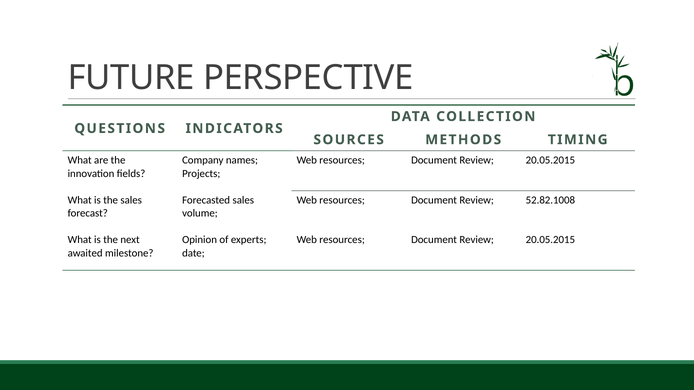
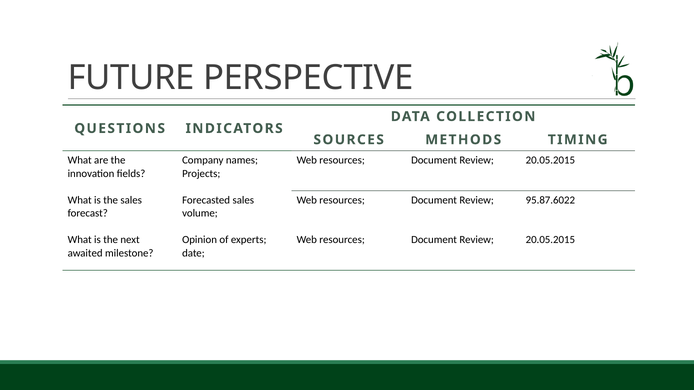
52.82.1008: 52.82.1008 -> 95.87.6022
